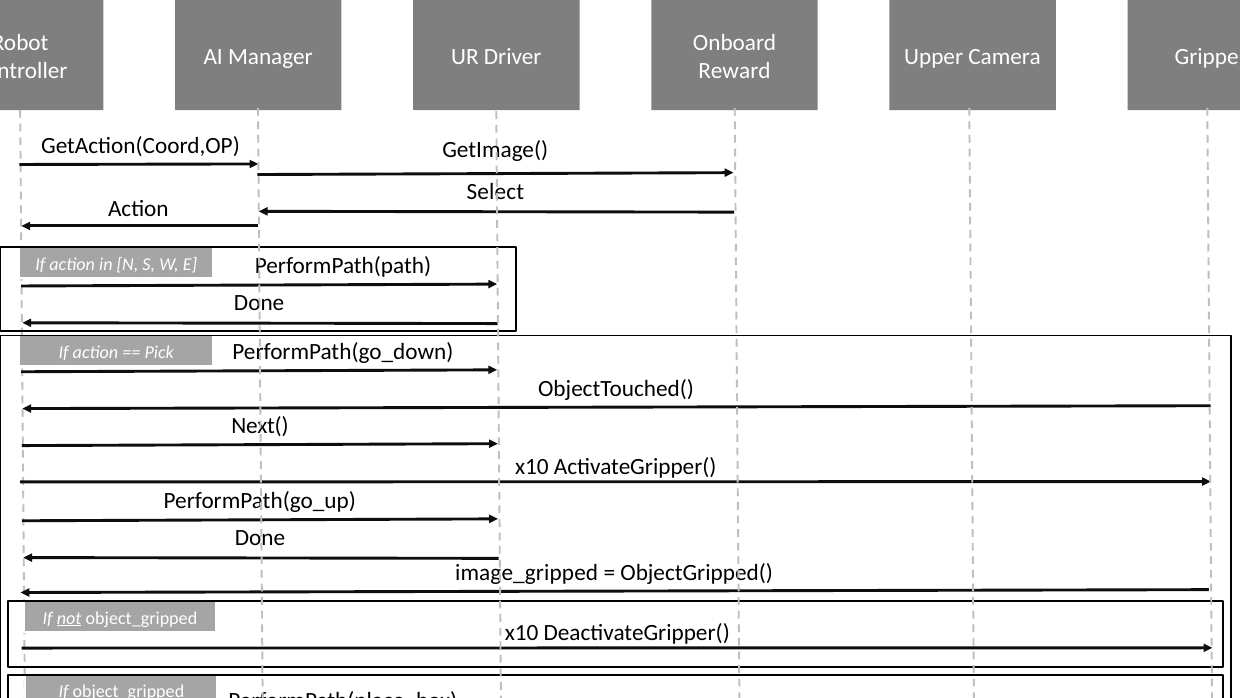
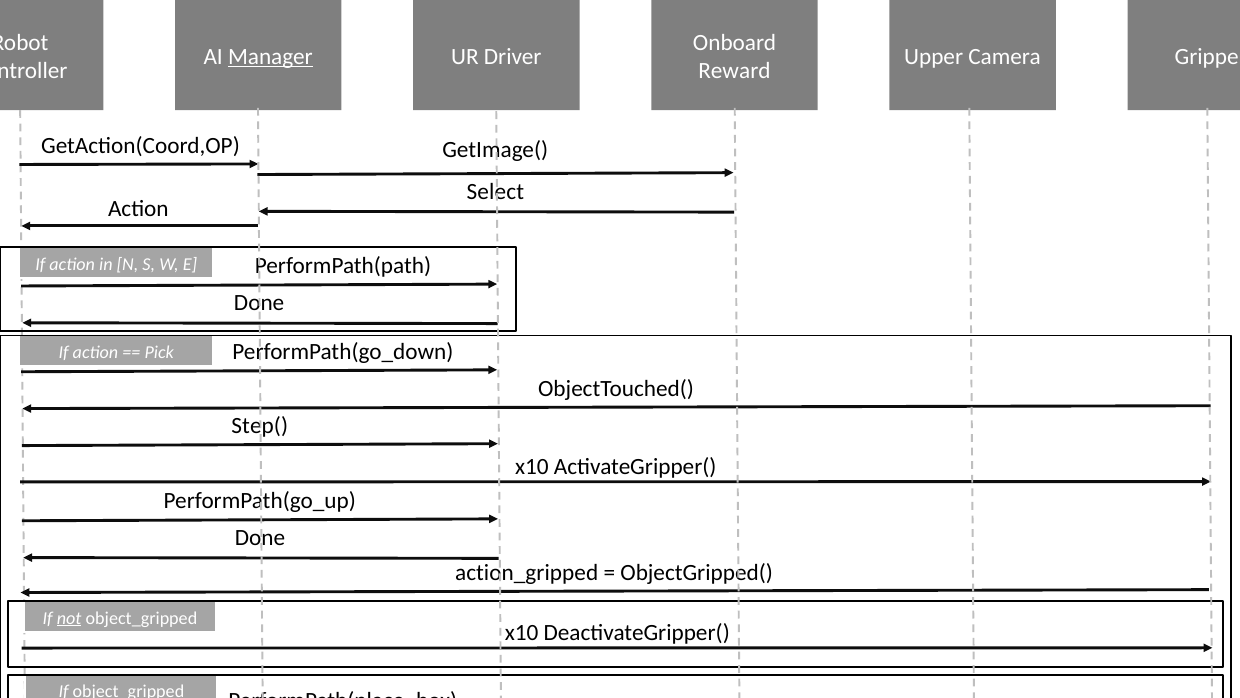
Manager underline: none -> present
Next(: Next( -> Step(
image_gripped: image_gripped -> action_gripped
